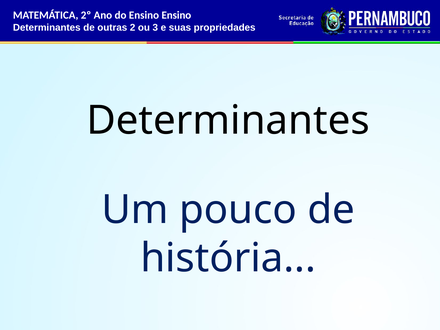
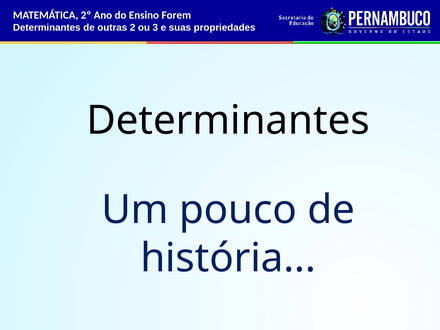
Ensino Ensino: Ensino -> Forem
